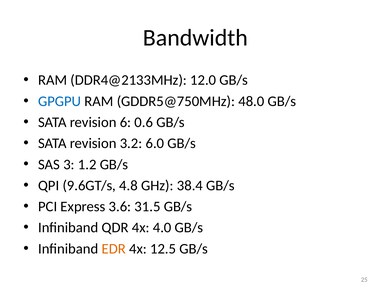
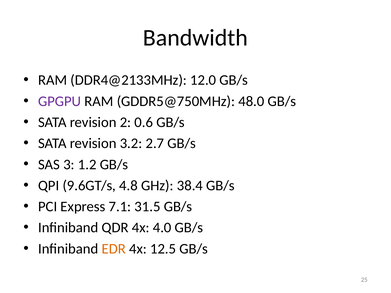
GPGPU colour: blue -> purple
6: 6 -> 2
6.0: 6.0 -> 2.7
3.6: 3.6 -> 7.1
